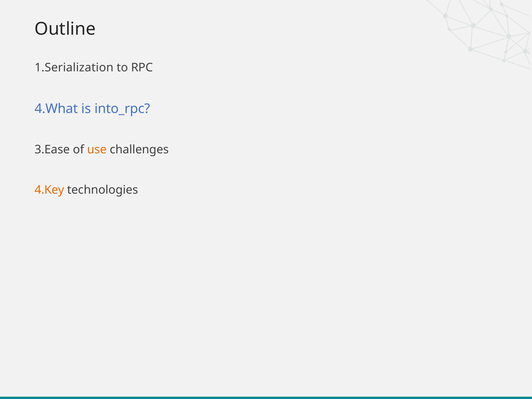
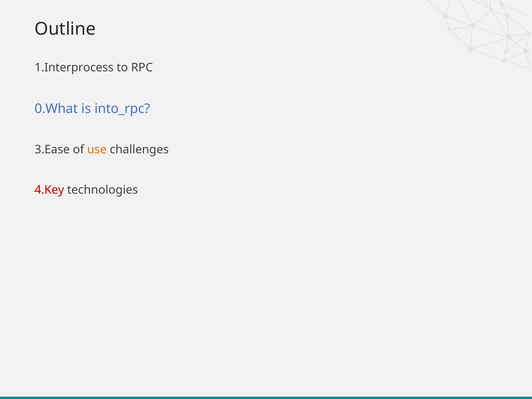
1.Serialization: 1.Serialization -> 1.Interprocess
4.What: 4.What -> 0.What
4.Key colour: orange -> red
